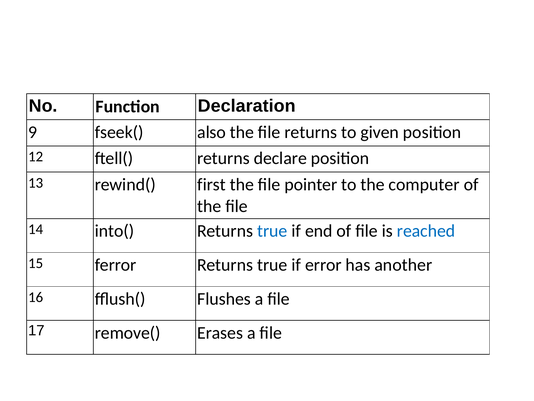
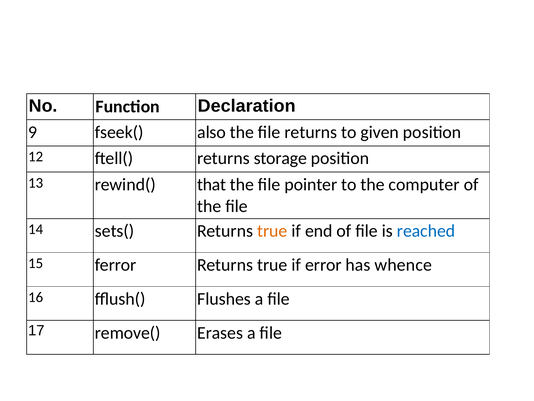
declare: declare -> storage
first: first -> that
into(: into( -> sets(
true at (272, 231) colour: blue -> orange
another: another -> whence
